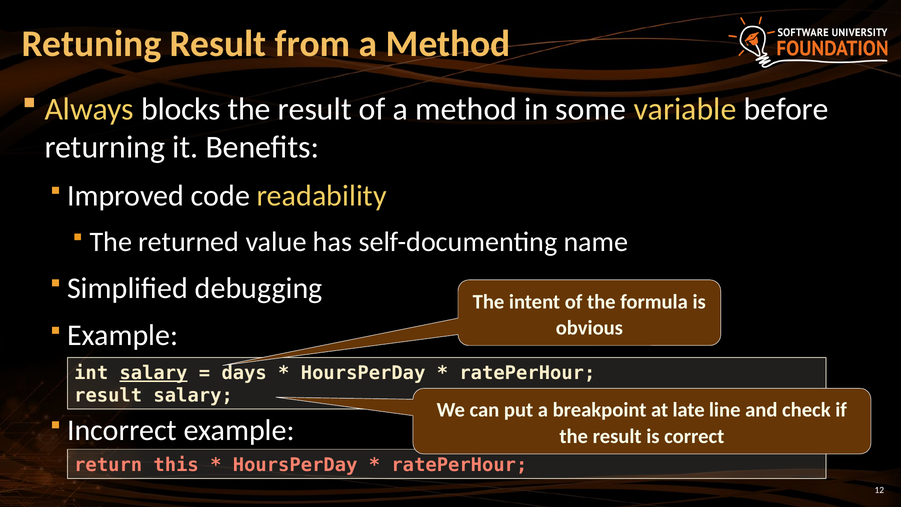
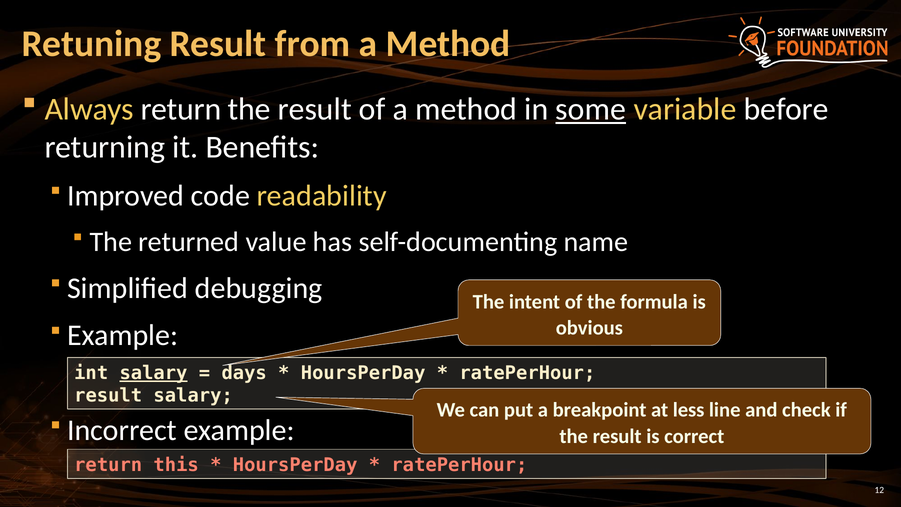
Always blocks: blocks -> return
some underline: none -> present
late: late -> less
